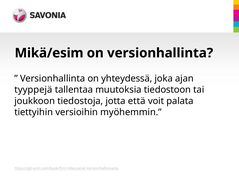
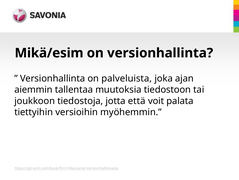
yhteydessä: yhteydessä -> palveluista
tyyppejä: tyyppejä -> aiemmin
